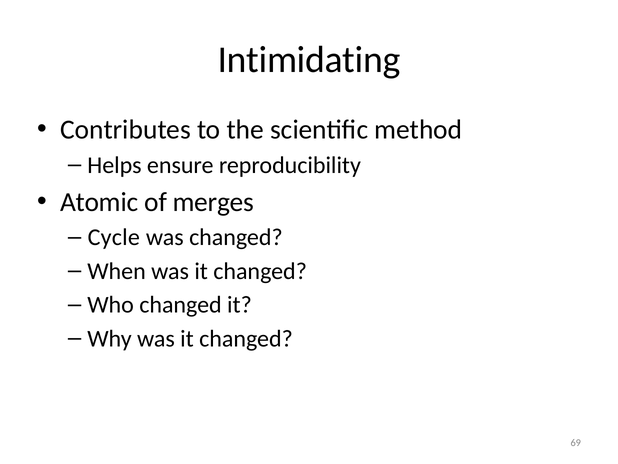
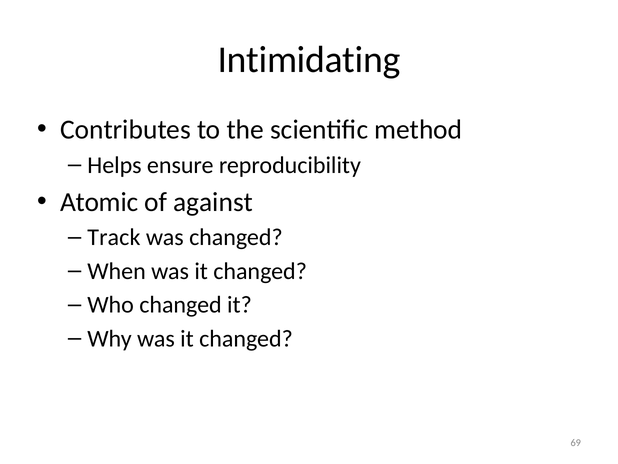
merges: merges -> against
Cycle: Cycle -> Track
